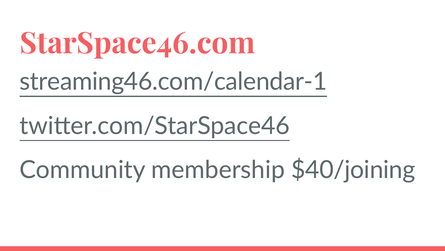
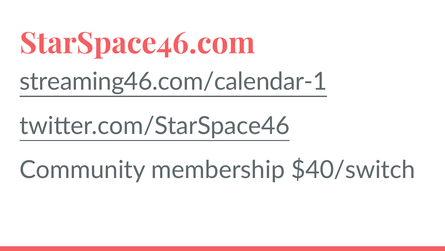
$40/joining: $40/joining -> $40/switch
